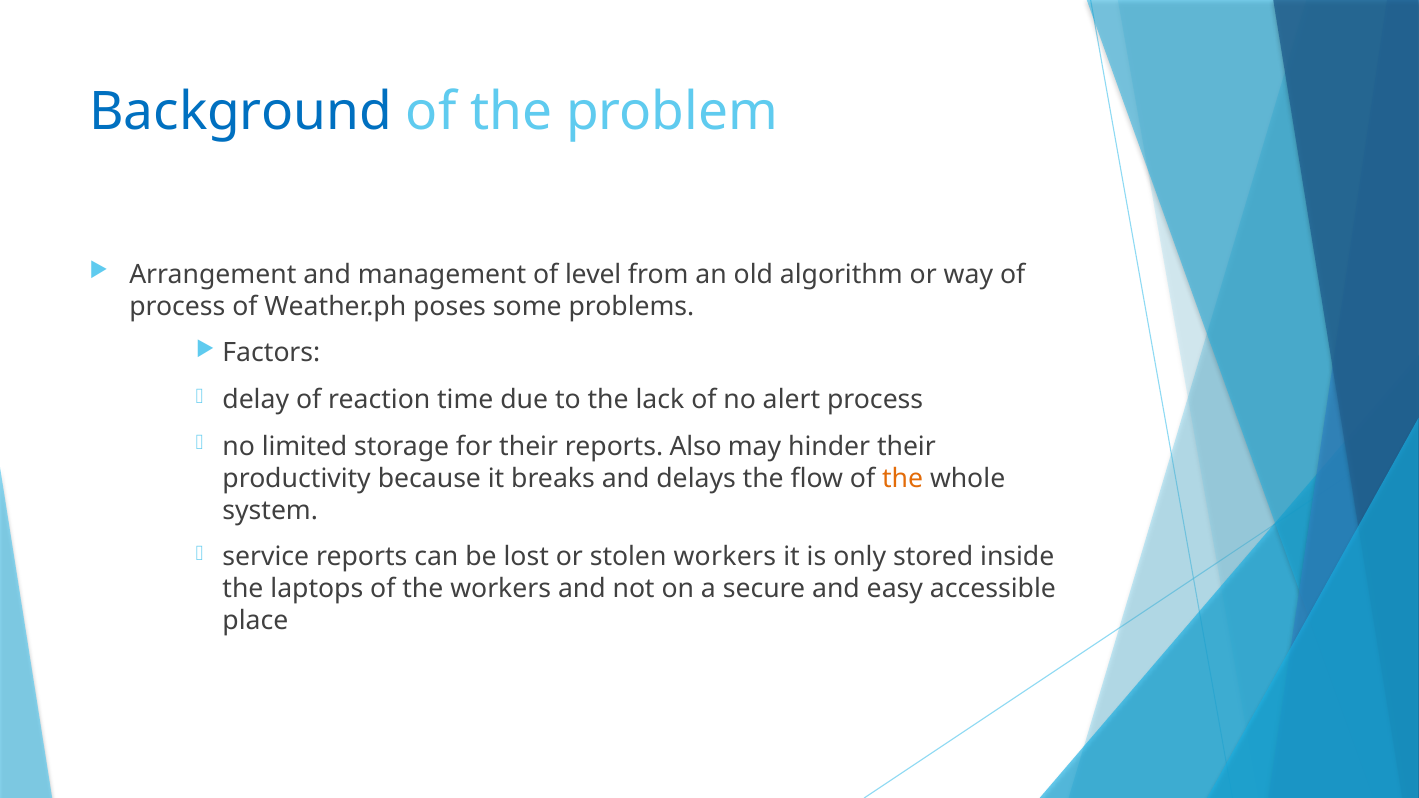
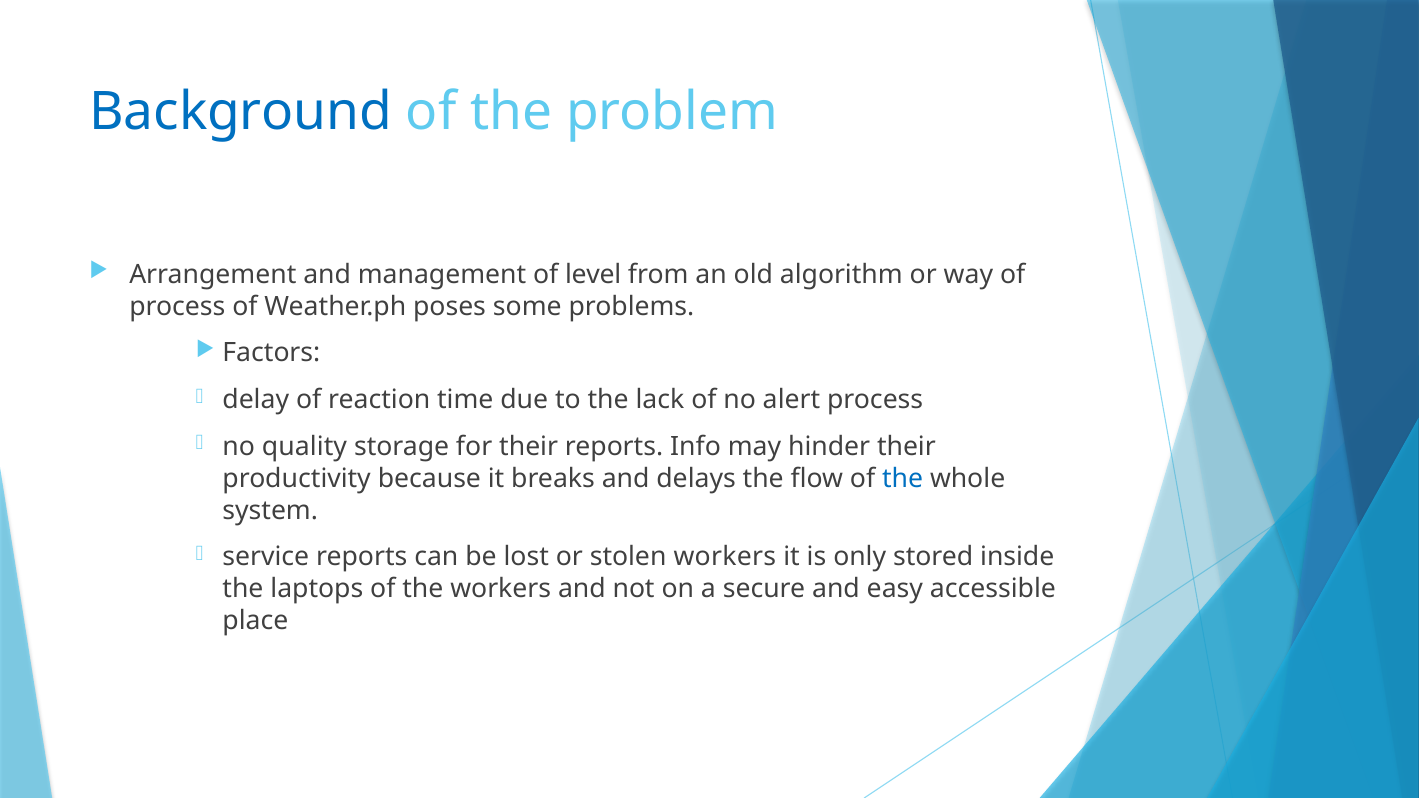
limited: limited -> quality
Also: Also -> Info
the at (903, 479) colour: orange -> blue
